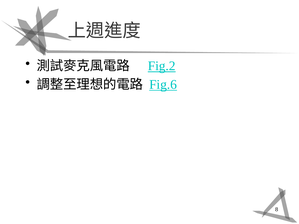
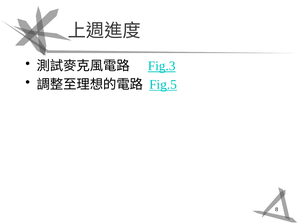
Fig.2: Fig.2 -> Fig.3
Fig.6: Fig.6 -> Fig.5
